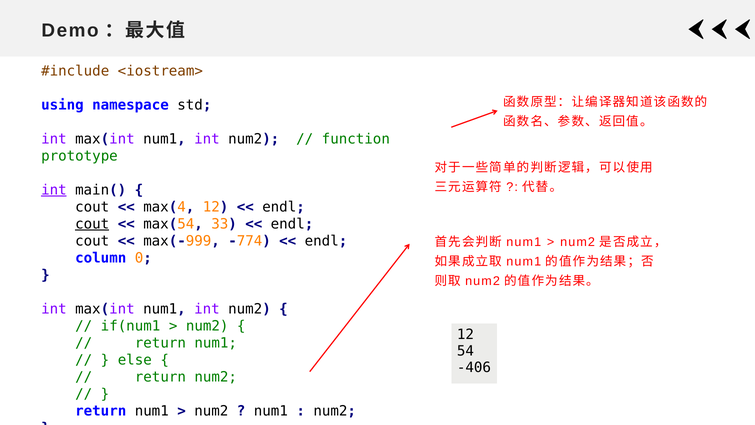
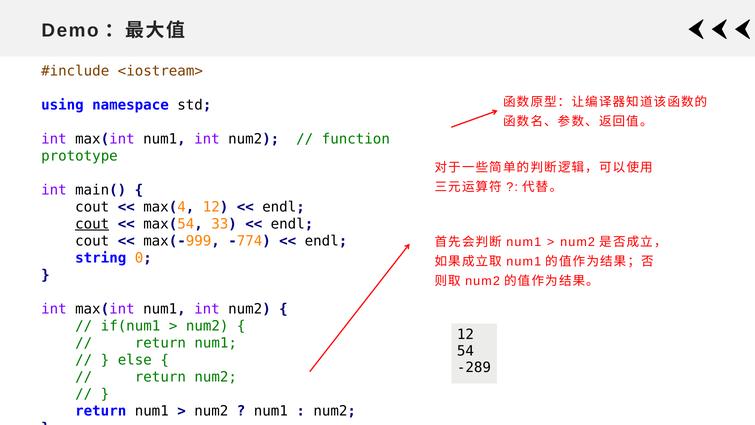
int at (54, 190) underline: present -> none
column: column -> string
-406: -406 -> -289
